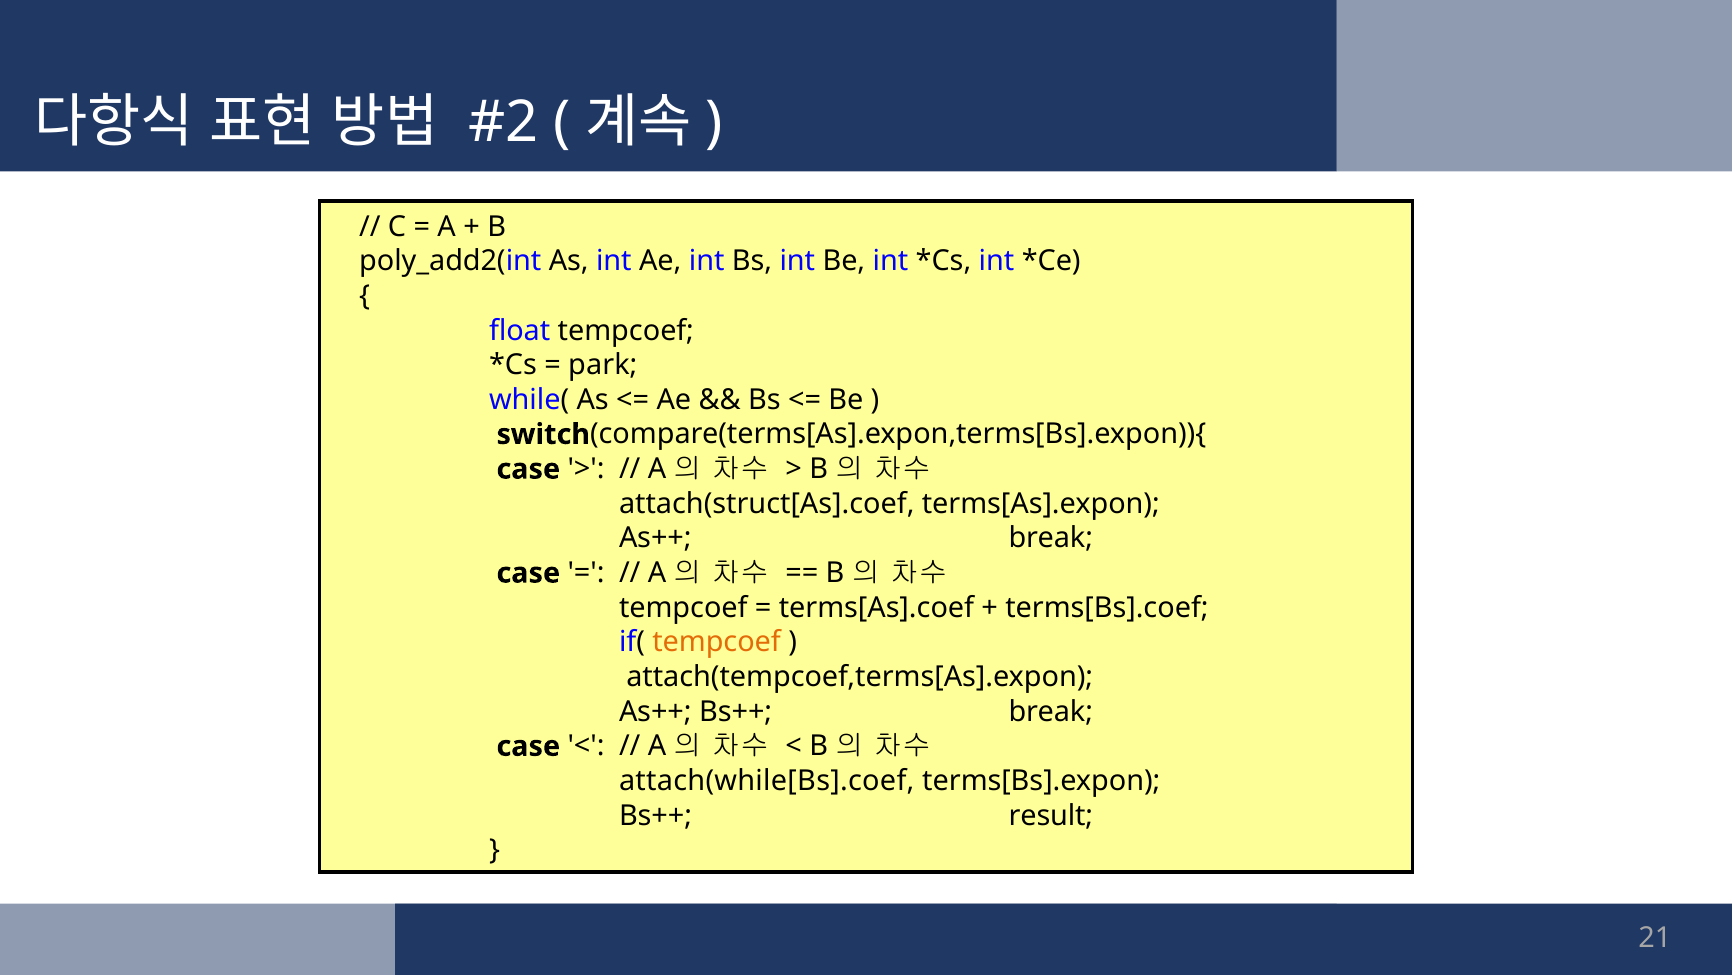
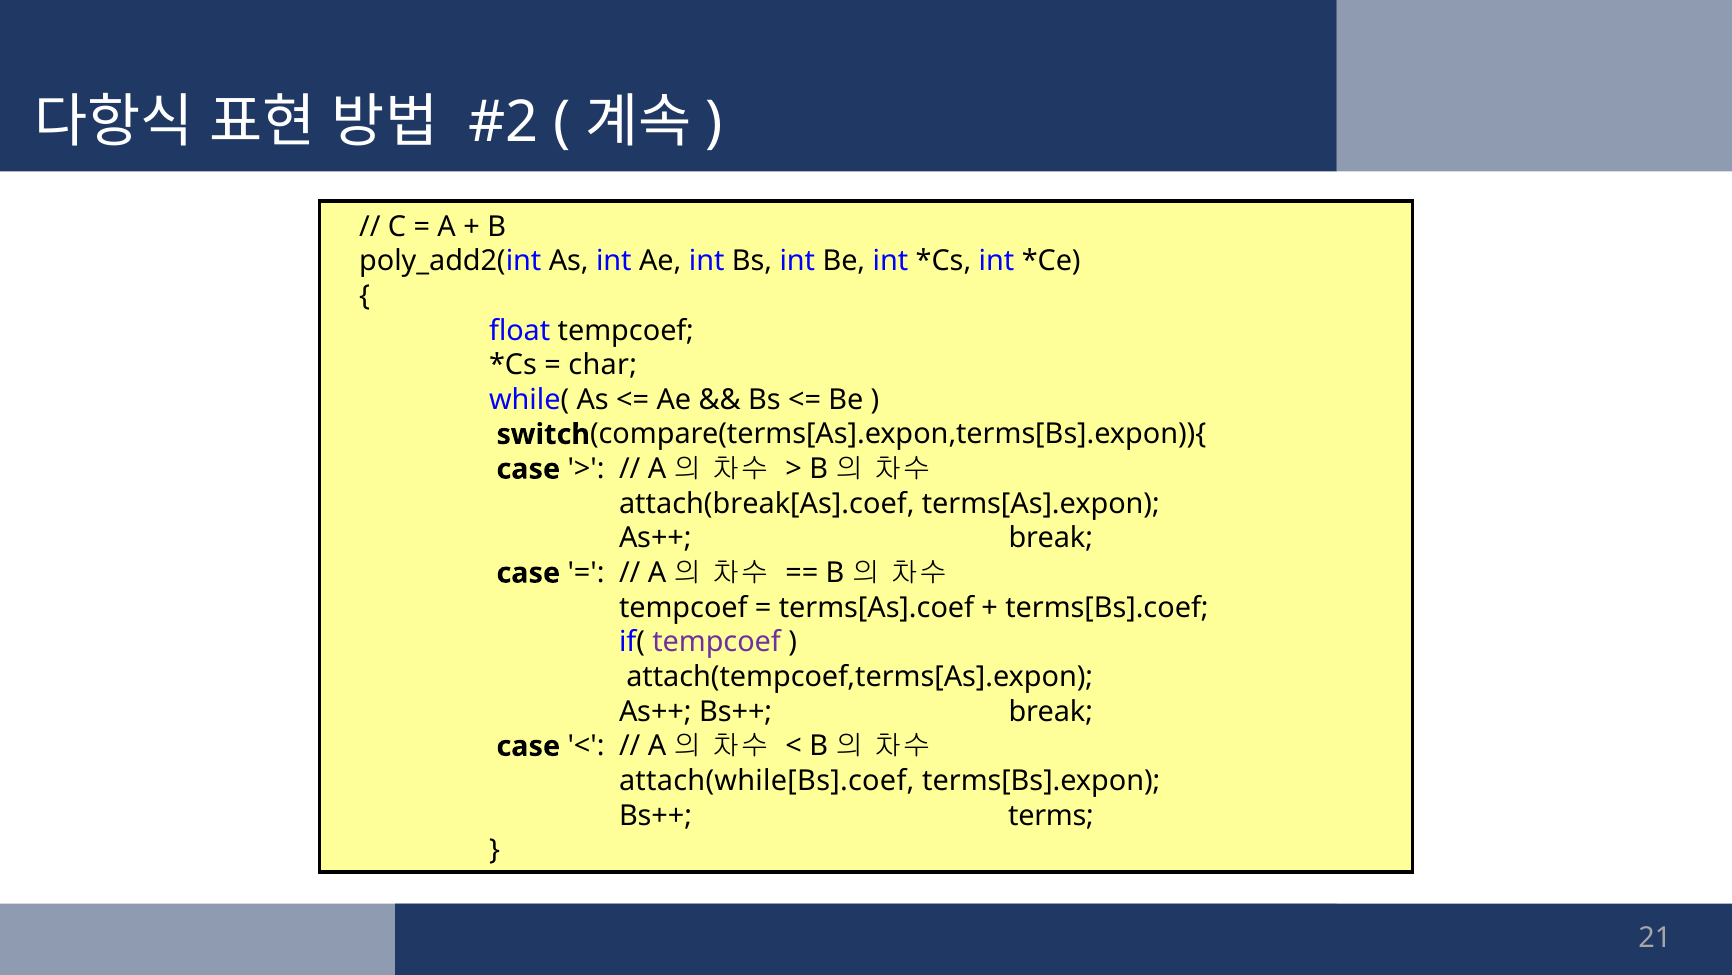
park: park -> char
attach(struct[As].coef: attach(struct[As].coef -> attach(break[As].coef
tempcoef at (717, 642) colour: orange -> purple
result: result -> terms
